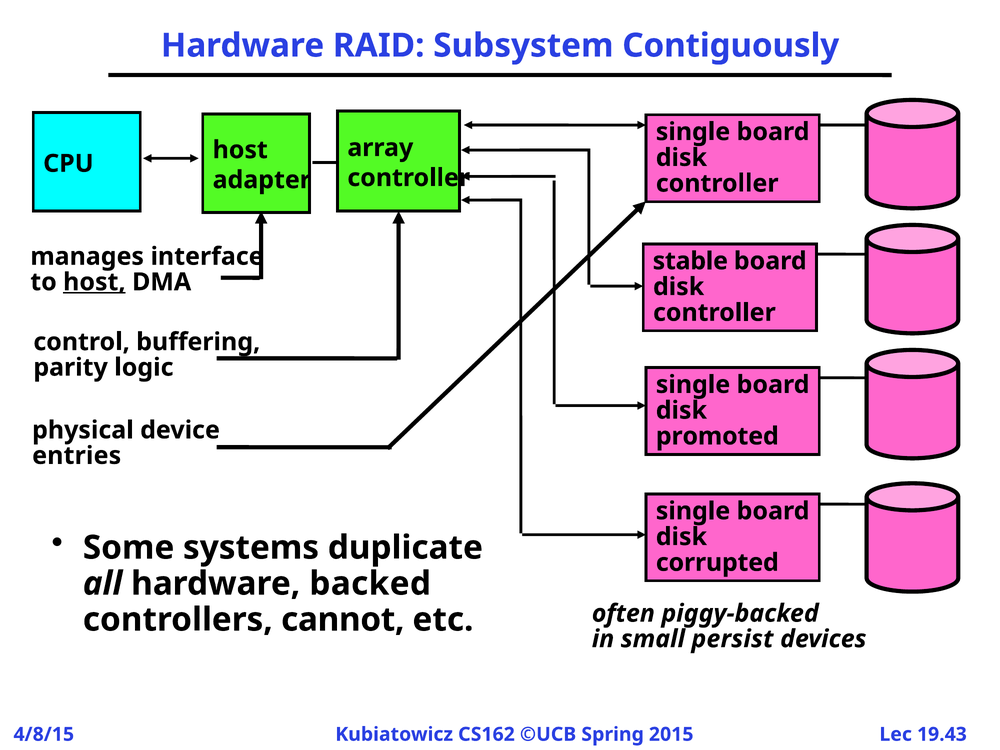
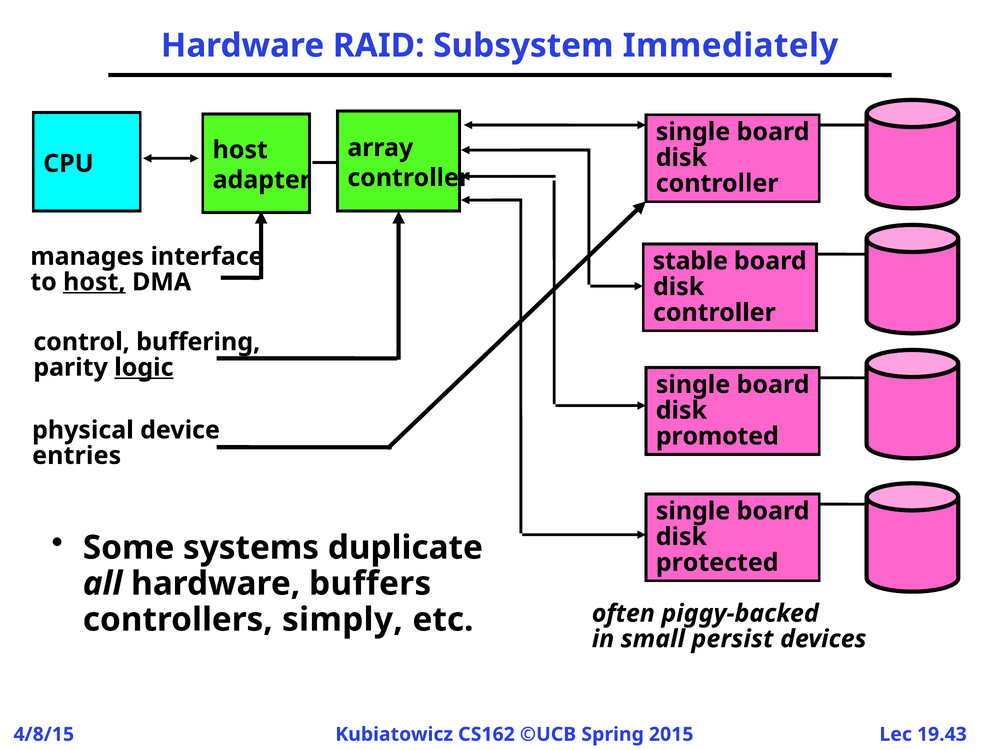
Contiguously: Contiguously -> Immediately
logic underline: none -> present
corrupted: corrupted -> protected
backed: backed -> buffers
cannot: cannot -> simply
